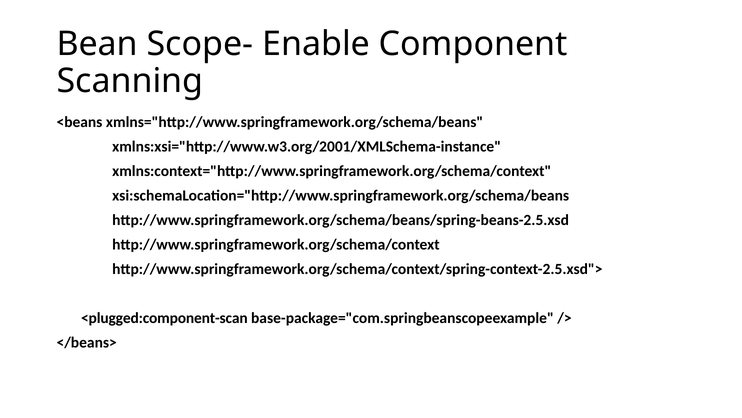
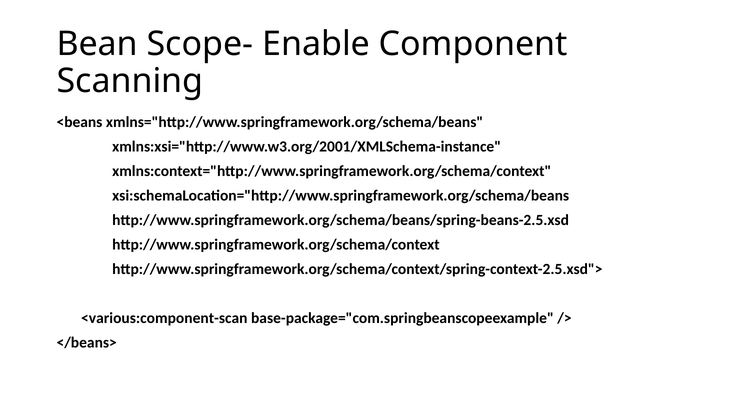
<plugged:component-scan: <plugged:component-scan -> <various:component-scan
